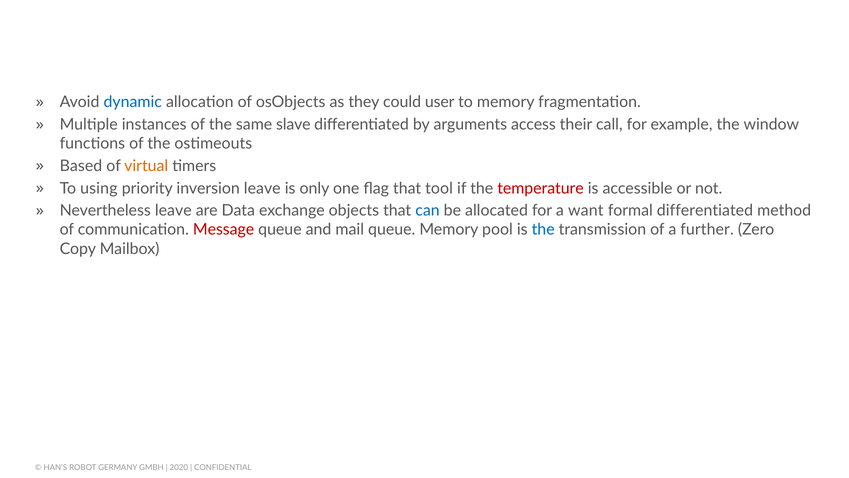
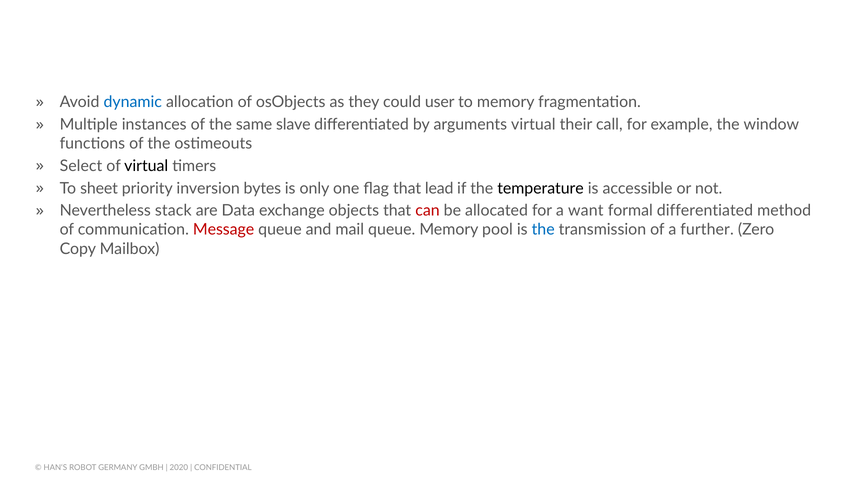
arguments access: access -> virtual
Based: Based -> Select
virtual at (146, 166) colour: orange -> black
using: using -> sheet
inversion leave: leave -> bytes
tool: tool -> lead
temperature colour: red -> black
Nevertheless leave: leave -> stack
can colour: blue -> red
